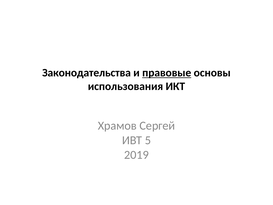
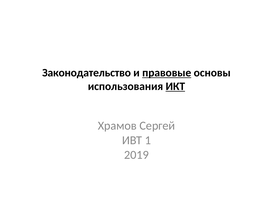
Законодательства: Законодательства -> Законодательство
ИКТ underline: none -> present
5: 5 -> 1
